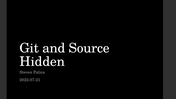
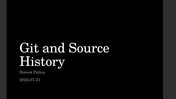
Hidden: Hidden -> History
